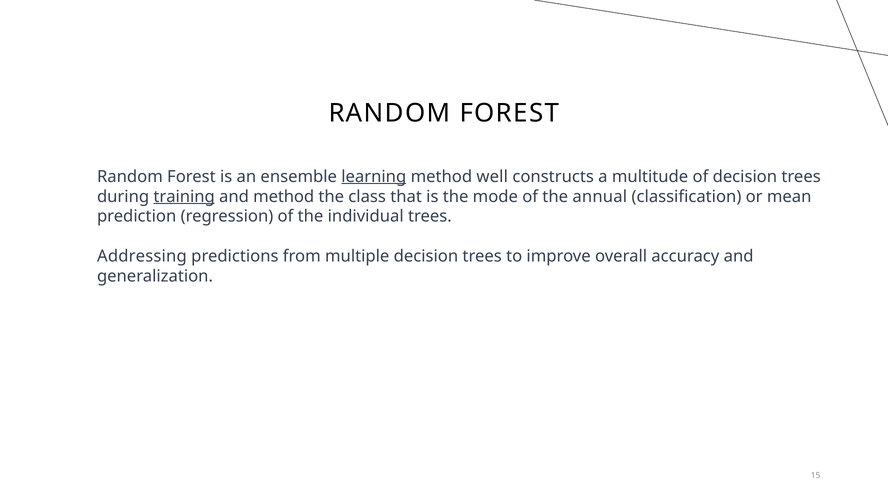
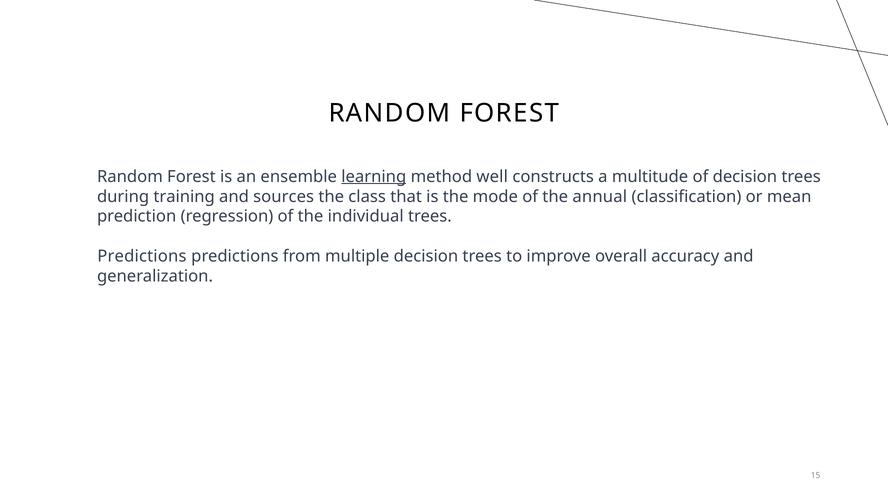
training underline: present -> none
and method: method -> sources
Addressing at (142, 257): Addressing -> Predictions
